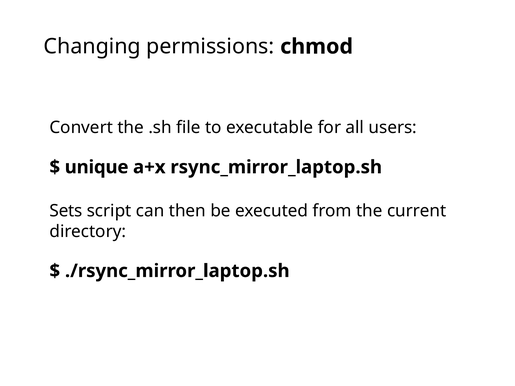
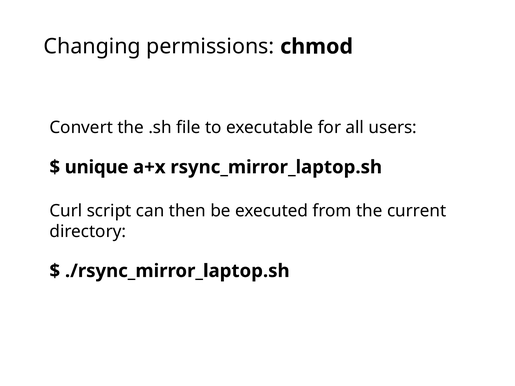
Sets: Sets -> Curl
